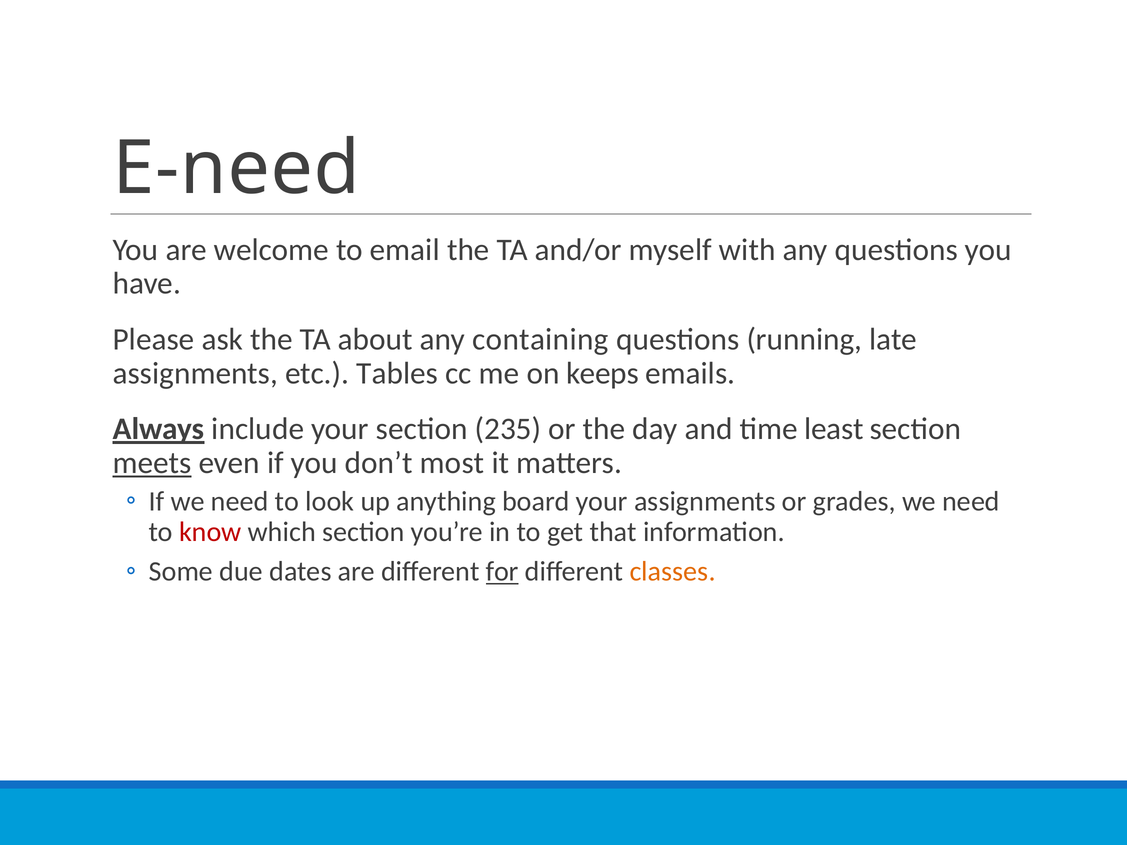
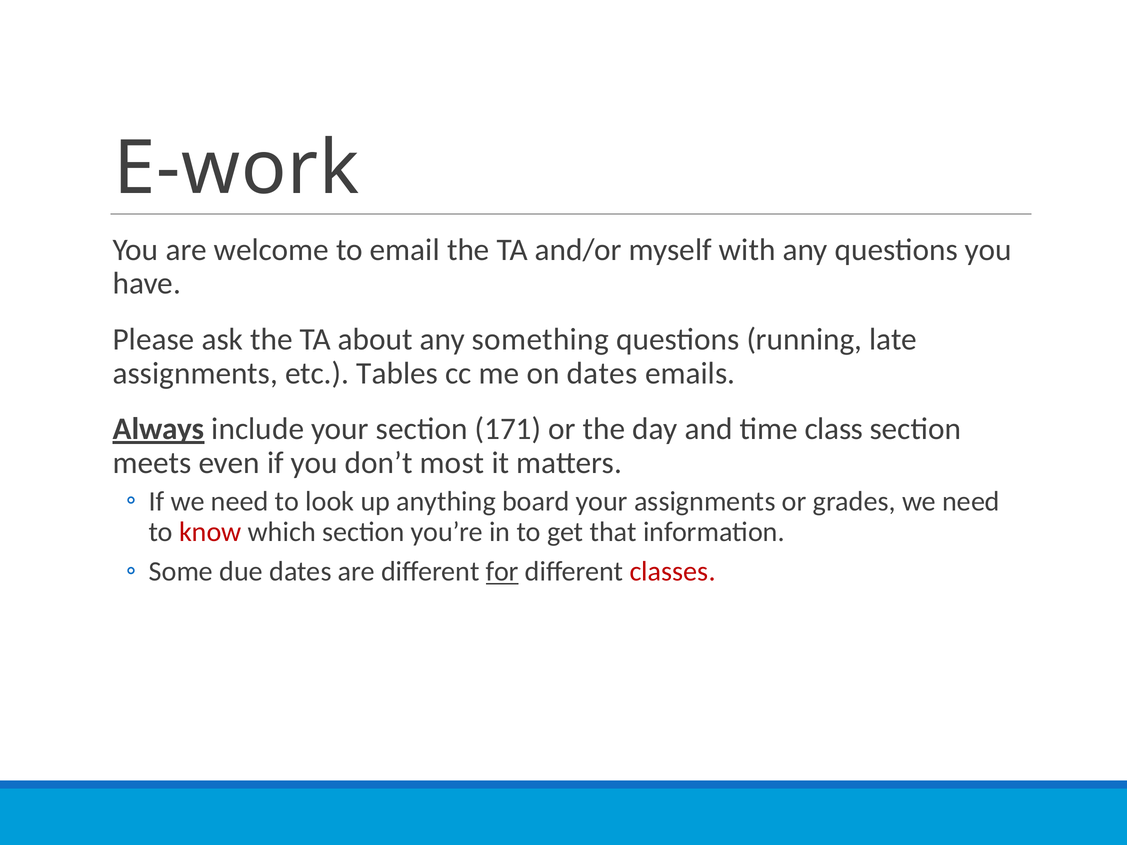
E-need: E-need -> E-work
containing: containing -> something
on keeps: keeps -> dates
235: 235 -> 171
least: least -> class
meets underline: present -> none
classes colour: orange -> red
